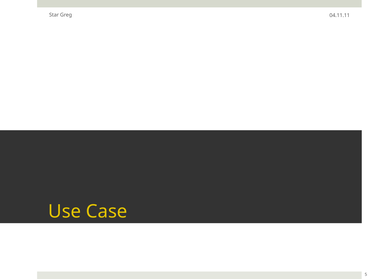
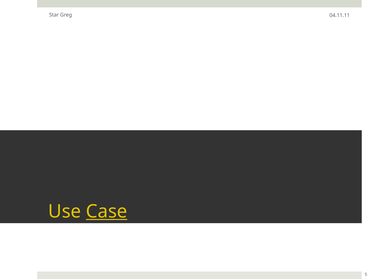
Case underline: none -> present
